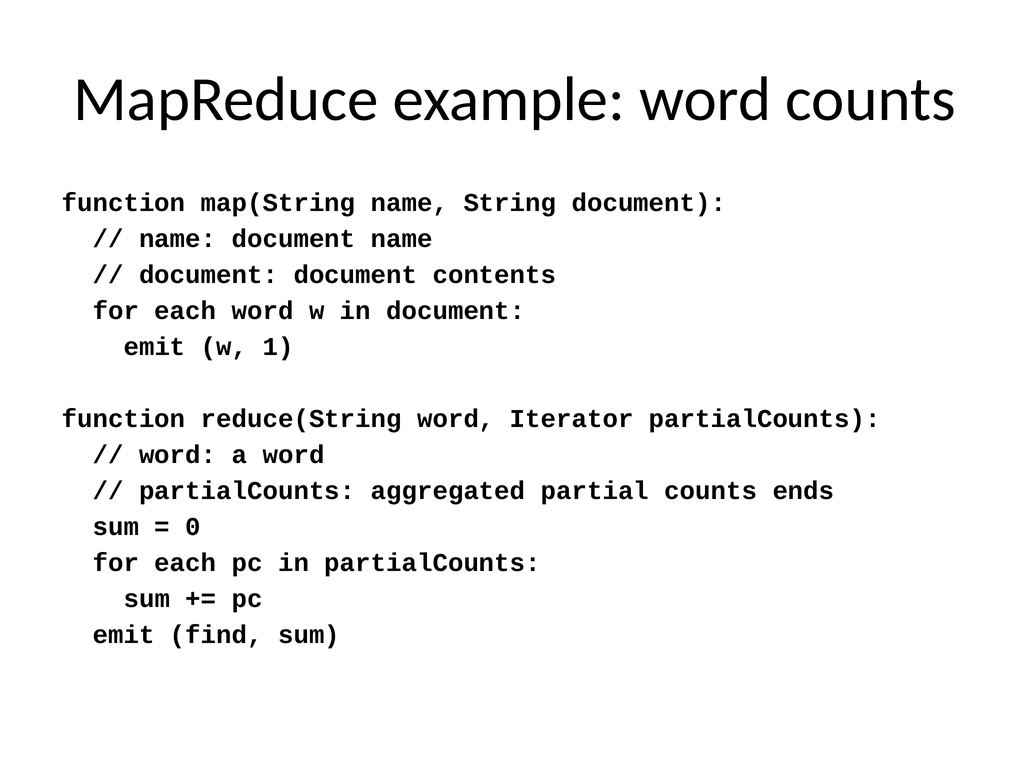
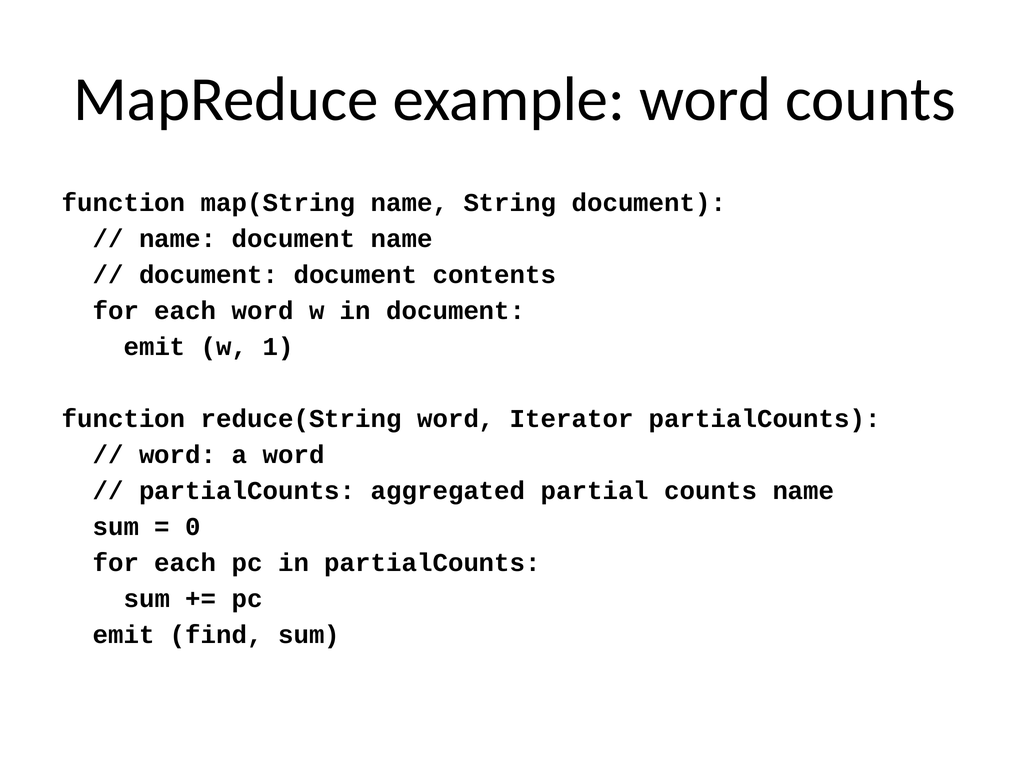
counts ends: ends -> name
